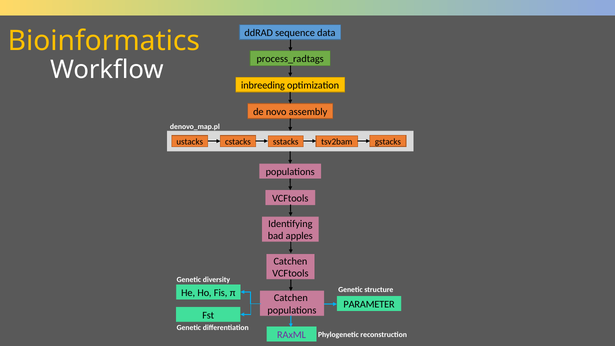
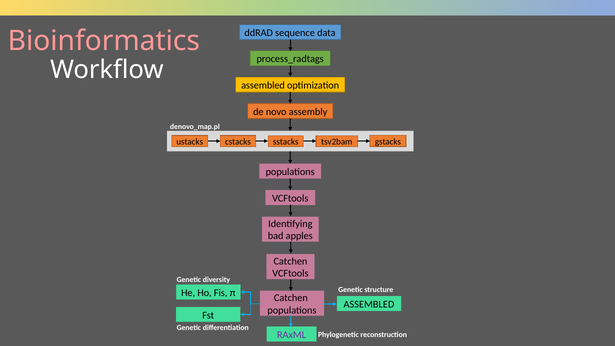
Bioinformatics colour: yellow -> pink
inbreeding at (263, 85): inbreeding -> assembled
PARAMETER at (369, 304): PARAMETER -> ASSEMBLED
